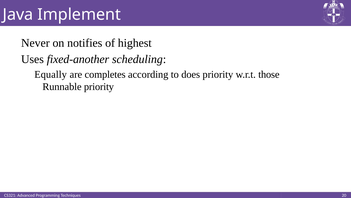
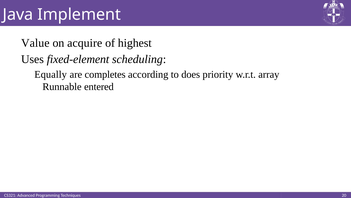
Never: Never -> Value
notifies: notifies -> acquire
fixed-another: fixed-another -> fixed-element
those: those -> array
Runnable priority: priority -> entered
